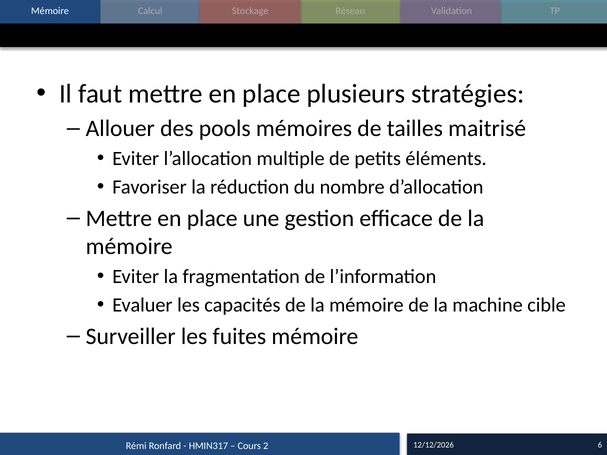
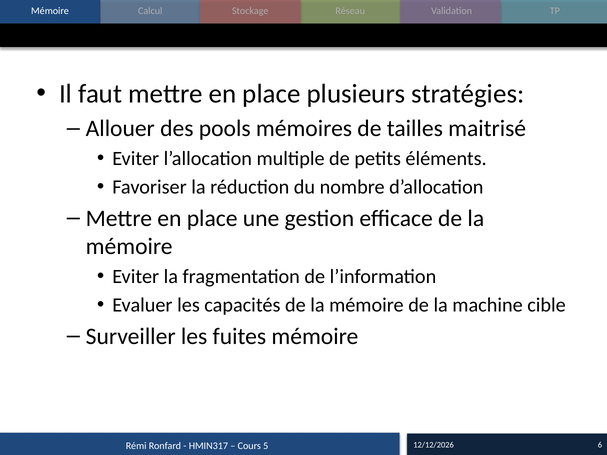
2: 2 -> 5
